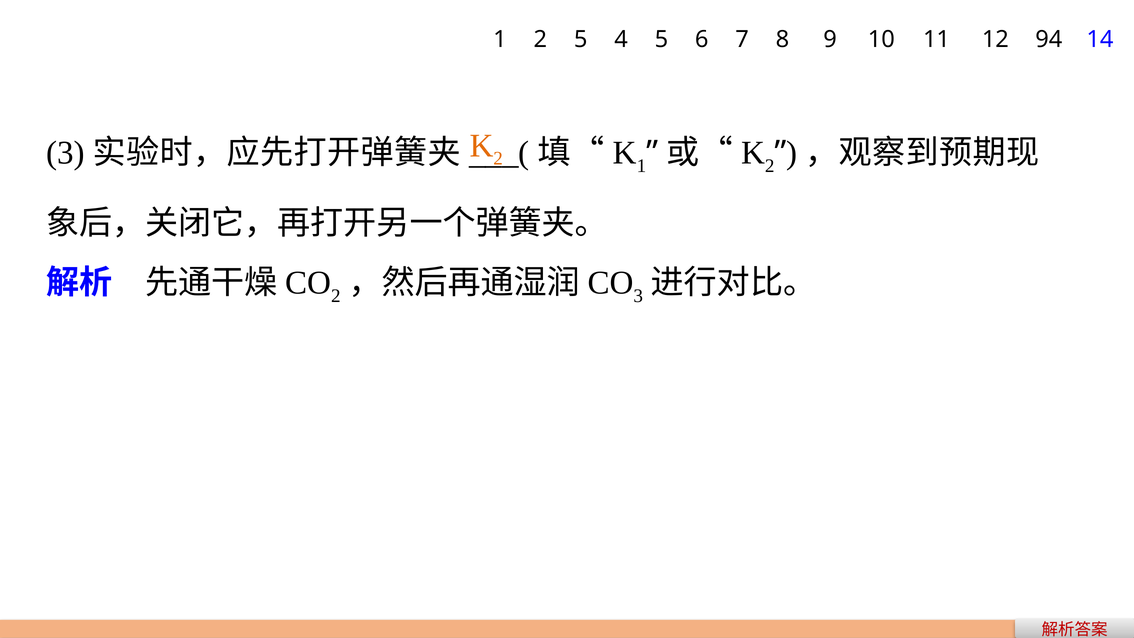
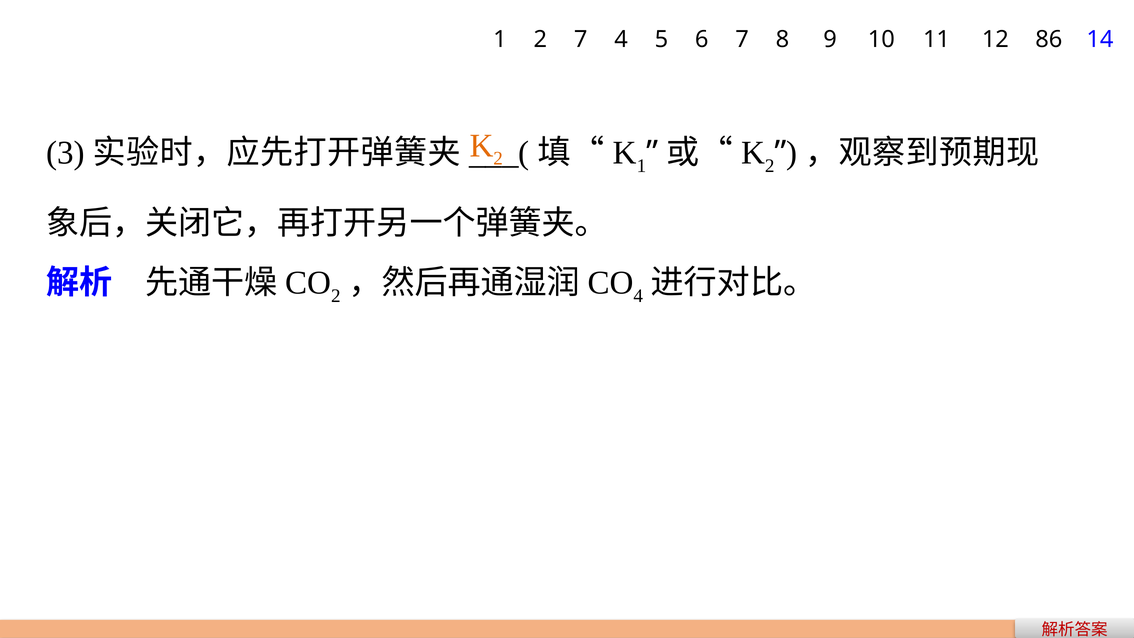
2 5: 5 -> 7
94: 94 -> 86
3 at (638, 296): 3 -> 4
